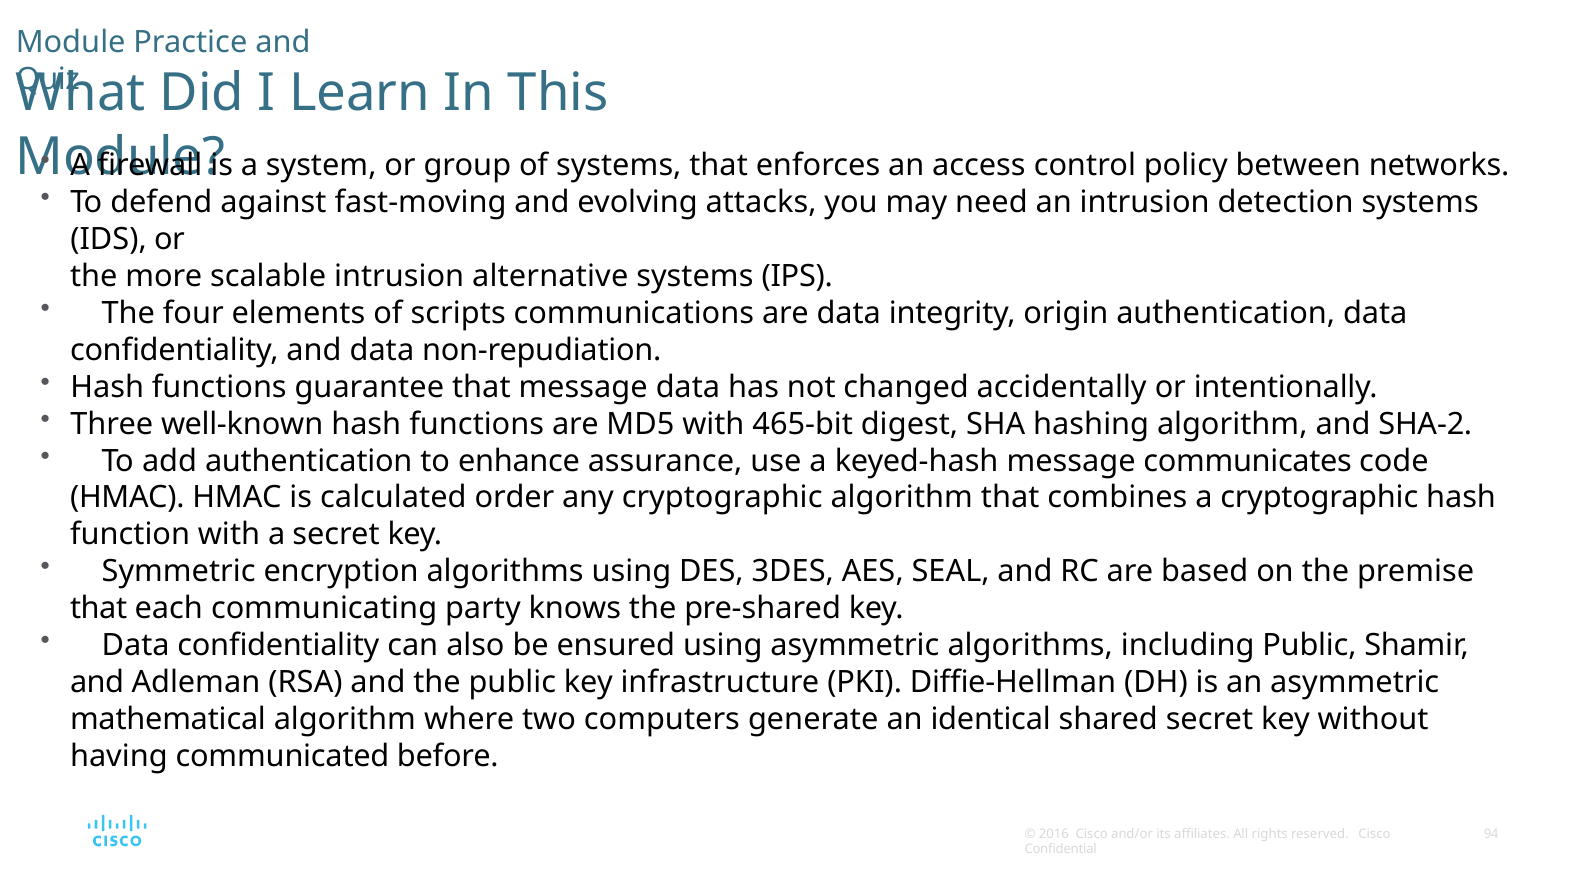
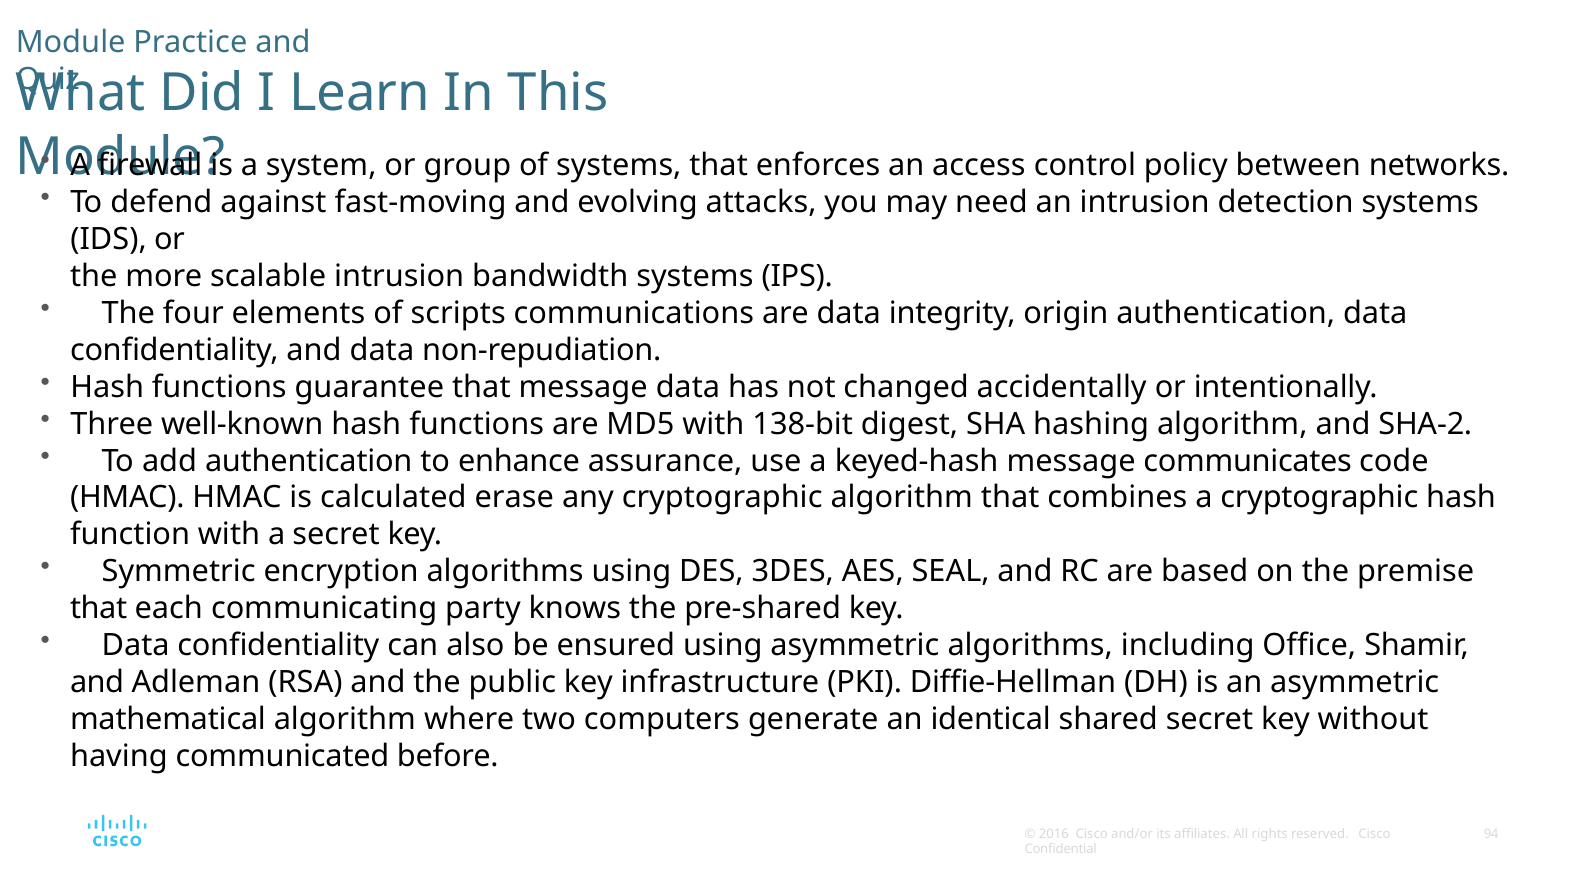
alternative: alternative -> bandwidth
465-bit: 465-bit -> 138-bit
order: order -> erase
including Public: Public -> Office
